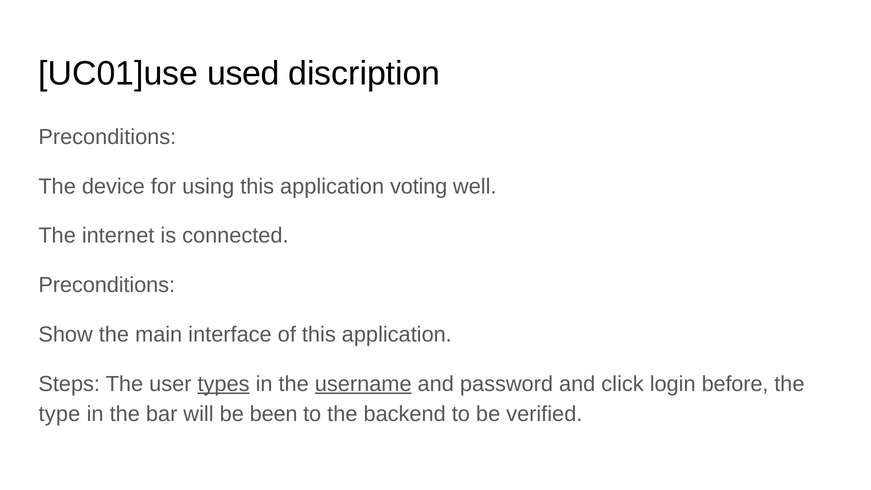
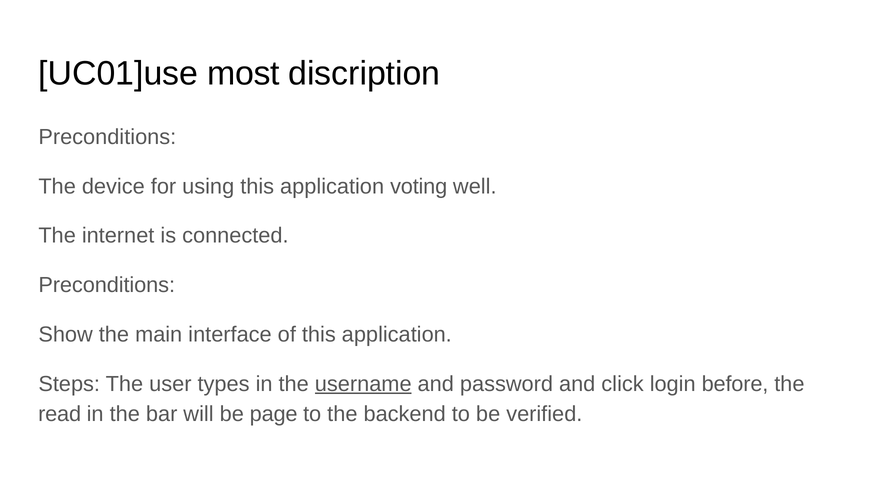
used: used -> most
types underline: present -> none
type: type -> read
been: been -> page
